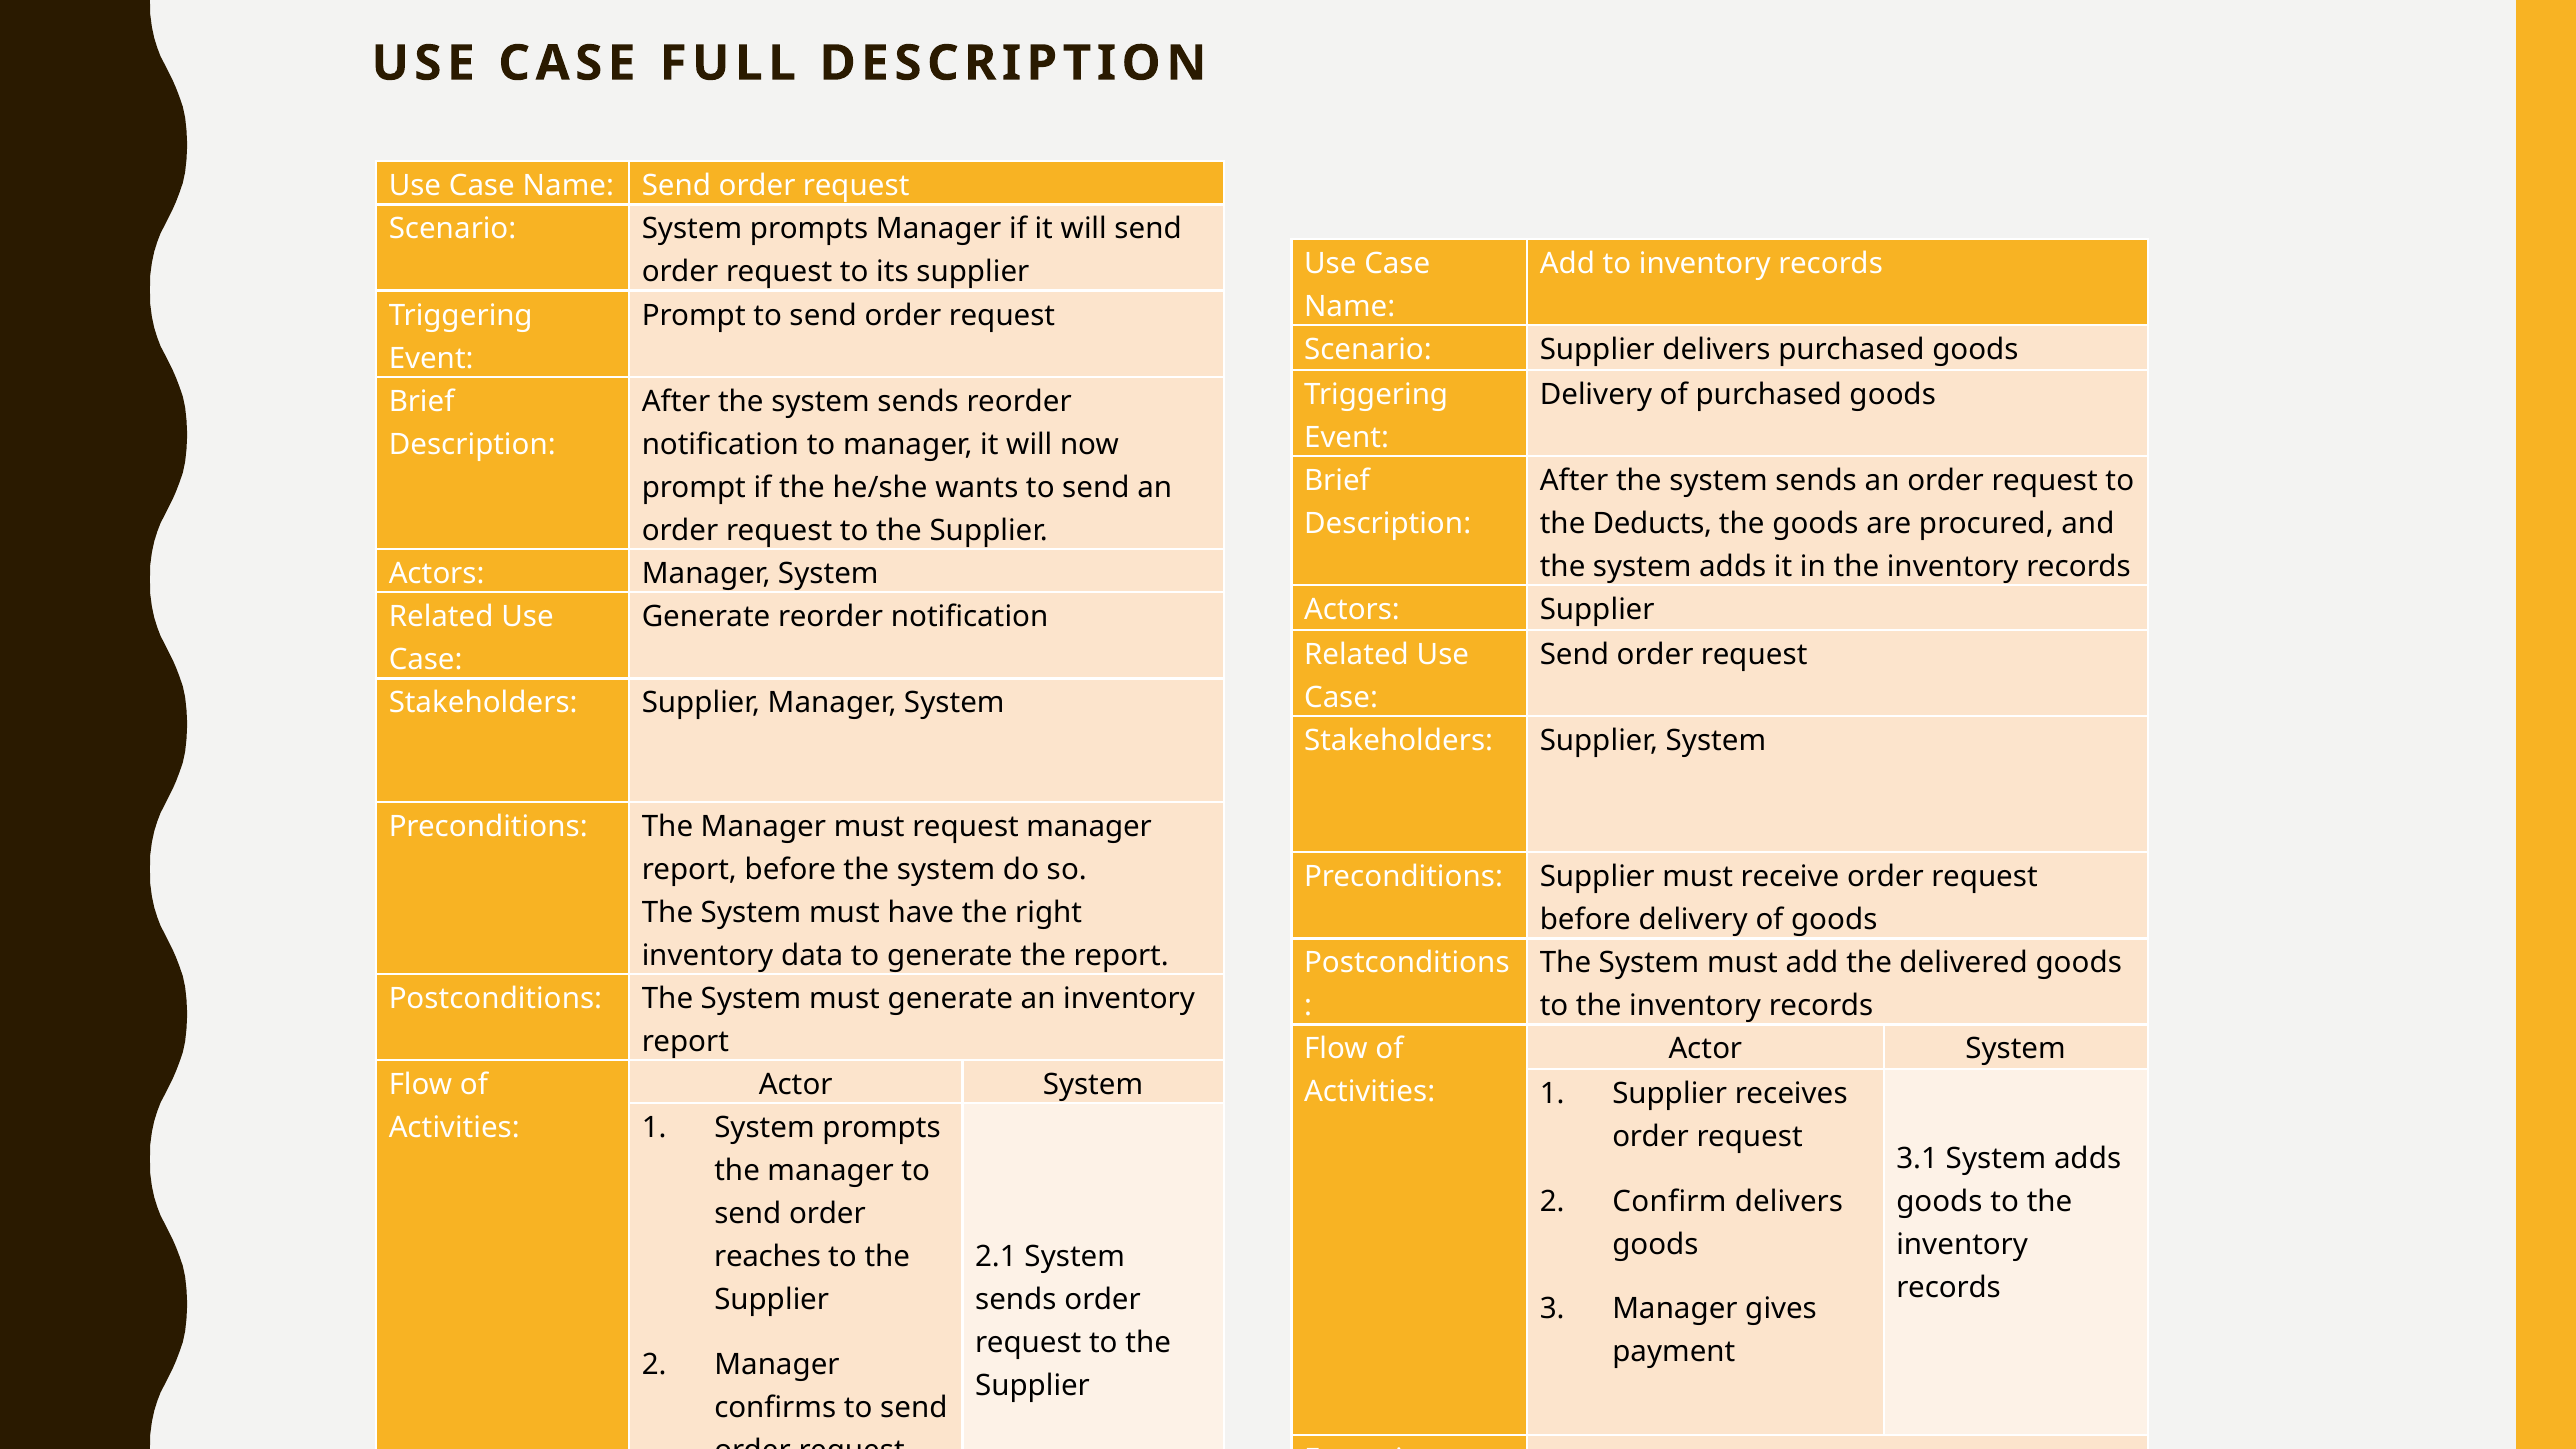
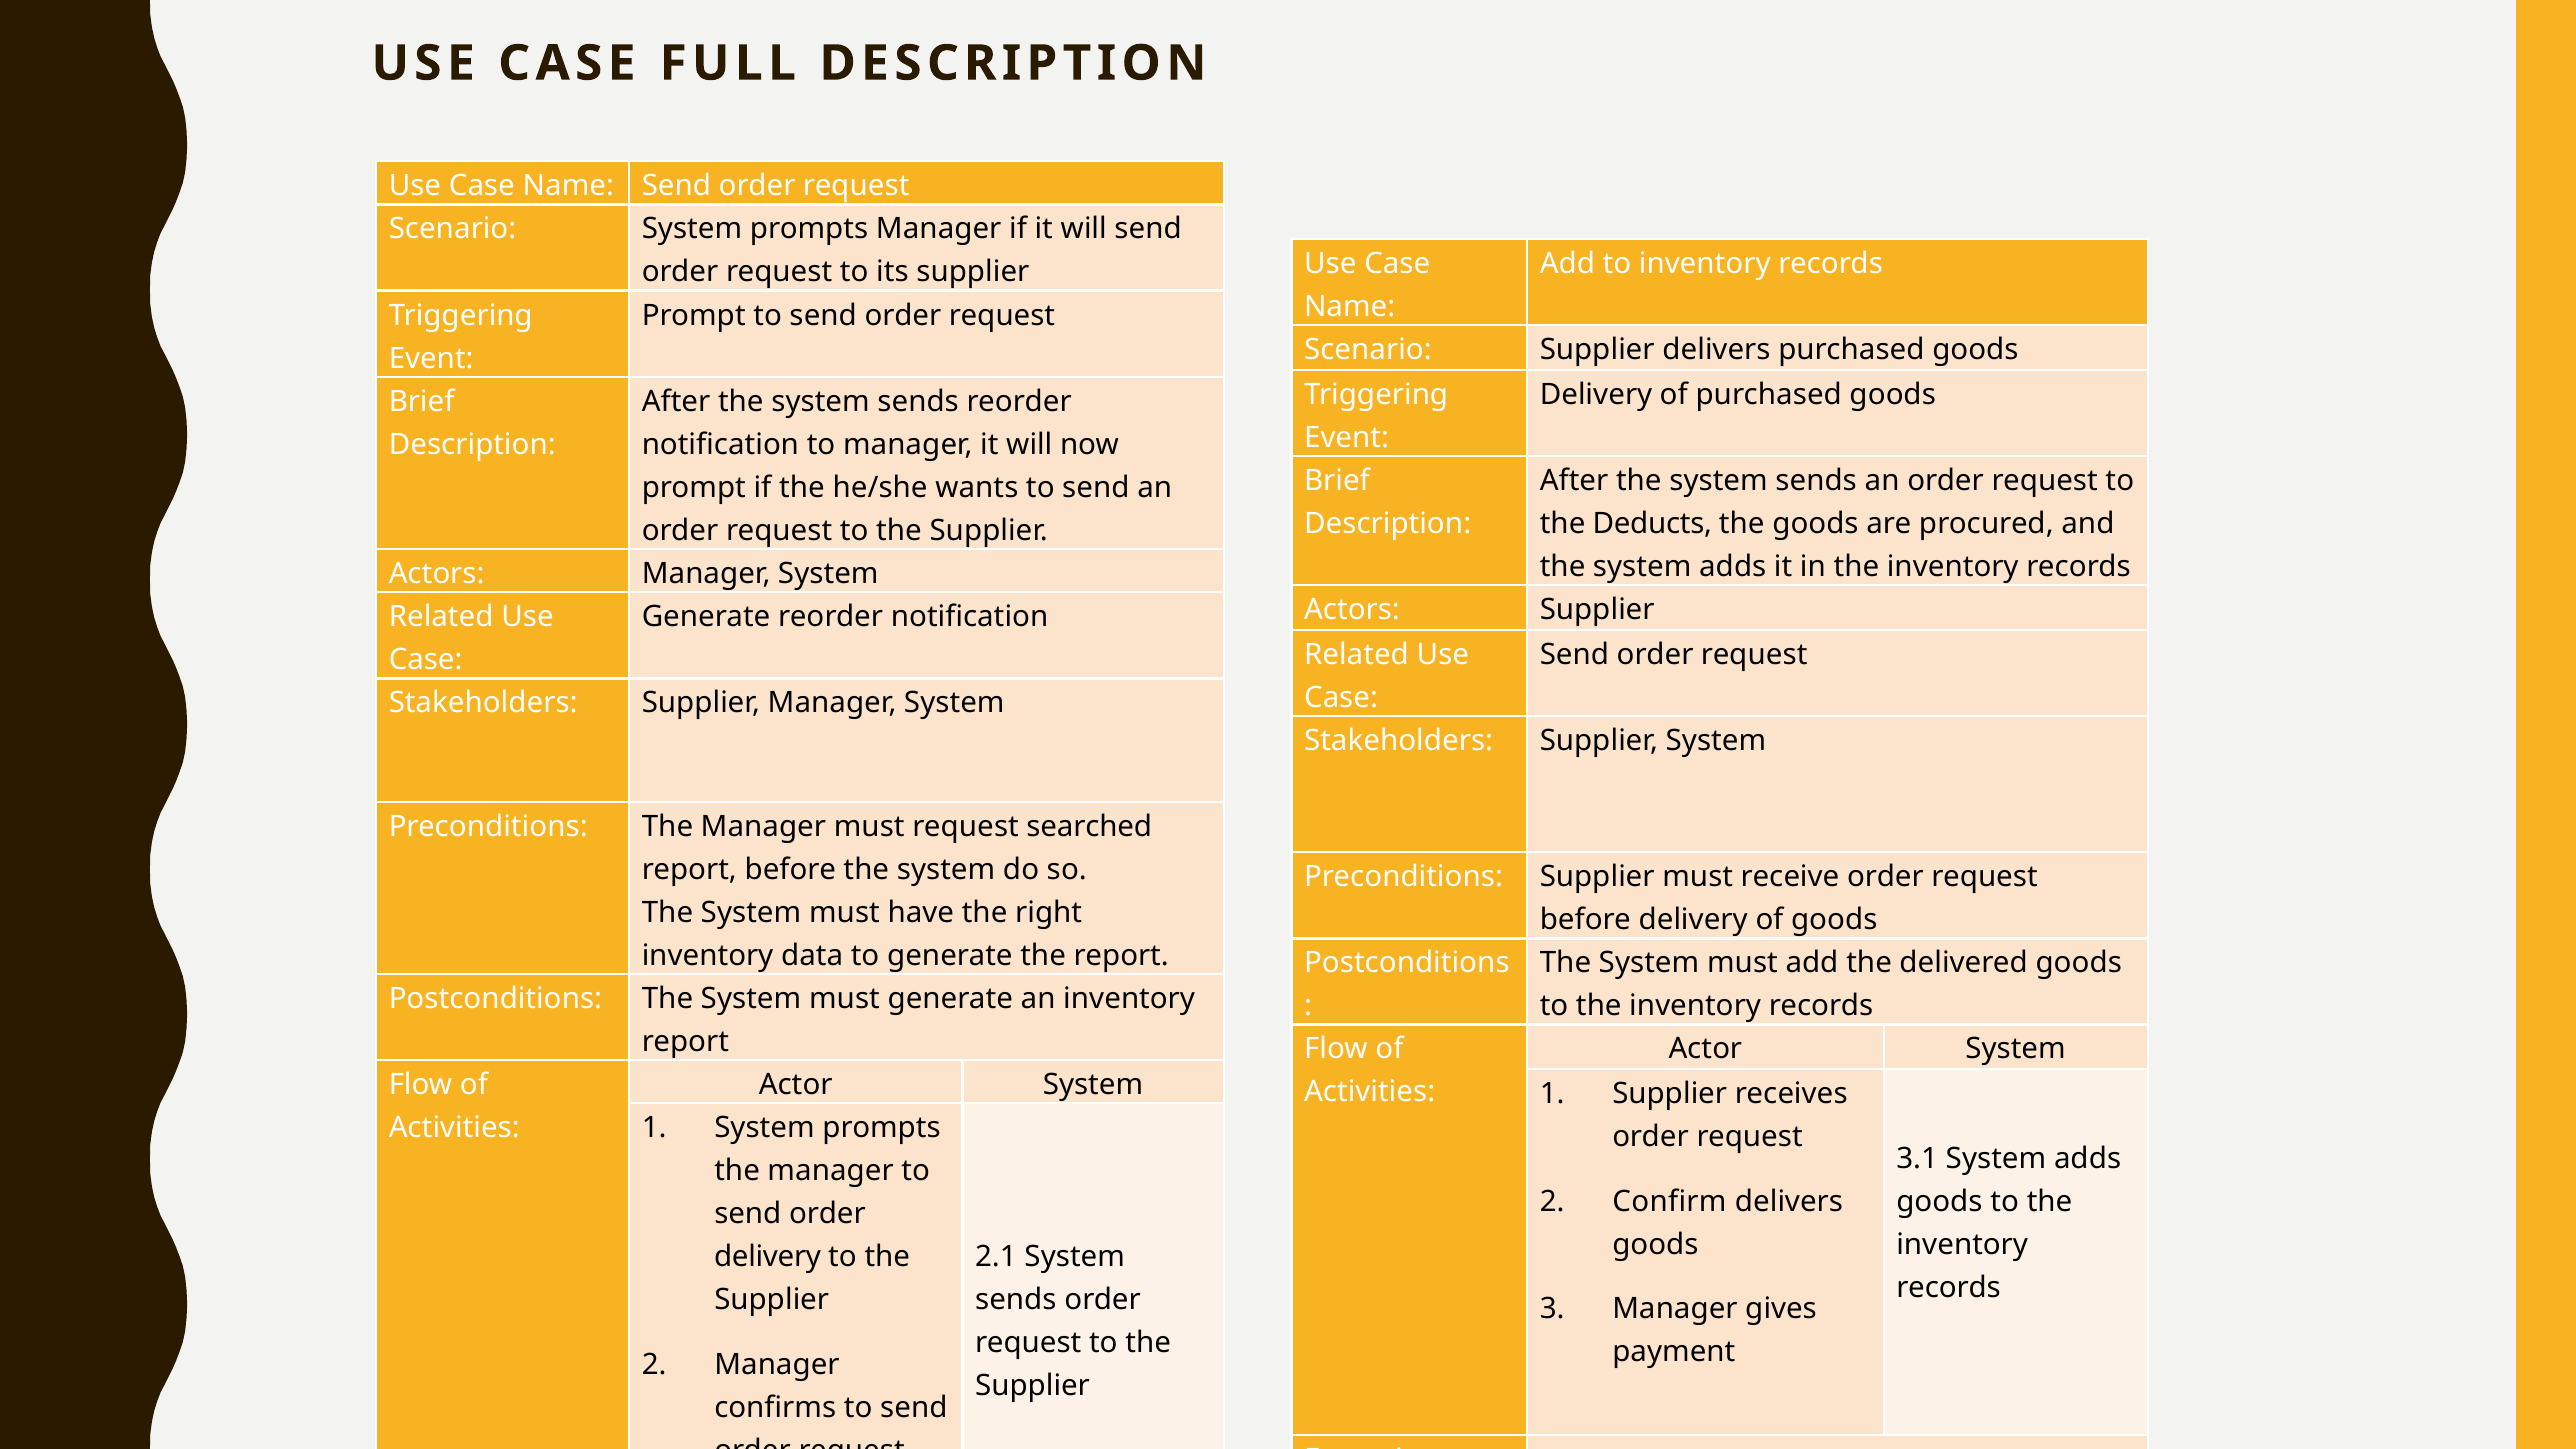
request manager: manager -> searched
reaches at (768, 1257): reaches -> delivery
